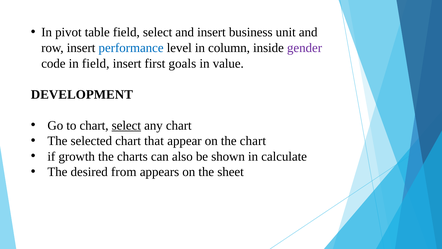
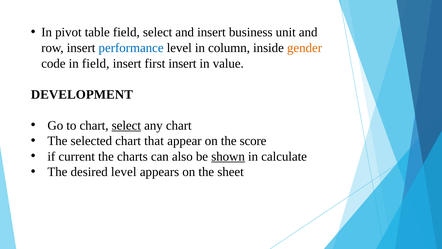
gender colour: purple -> orange
first goals: goals -> insert
the chart: chart -> score
growth: growth -> current
shown underline: none -> present
desired from: from -> level
